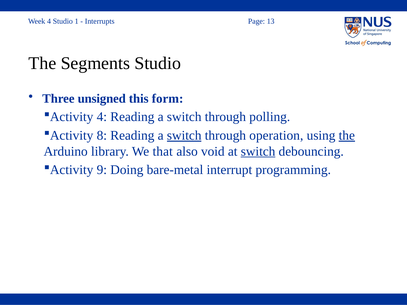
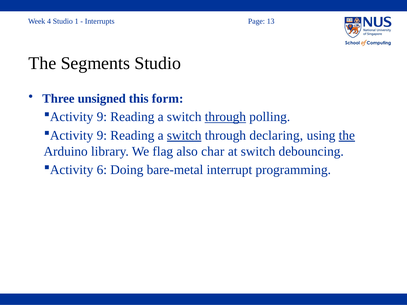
4 at (102, 117): 4 -> 9
through at (225, 117) underline: none -> present
8 at (102, 135): 8 -> 9
operation: operation -> declaring
that: that -> flag
void: void -> char
switch at (258, 151) underline: present -> none
9: 9 -> 6
